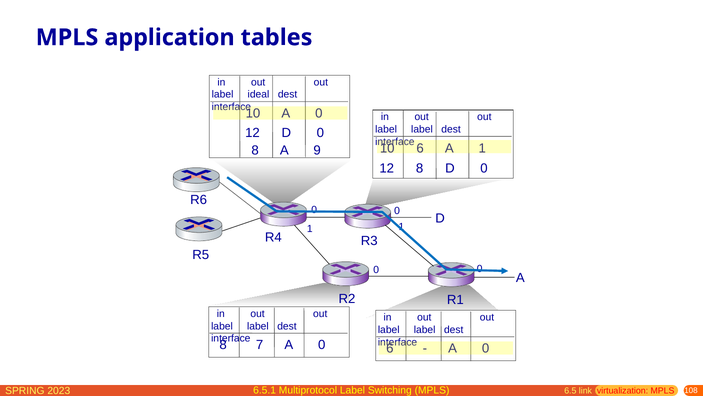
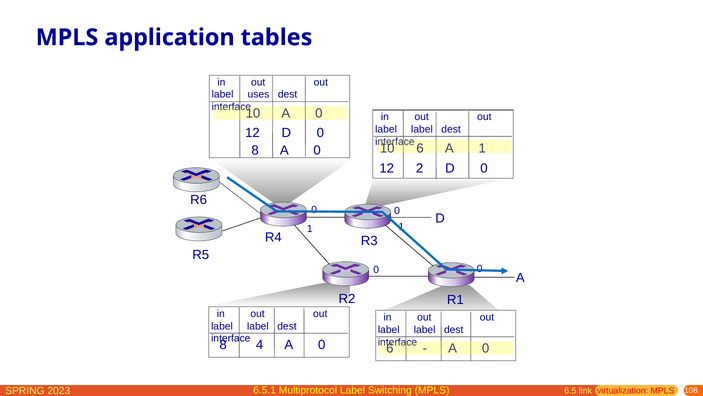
ideal: ideal -> uses
8 A 9: 9 -> 0
12 8: 8 -> 2
7: 7 -> 4
